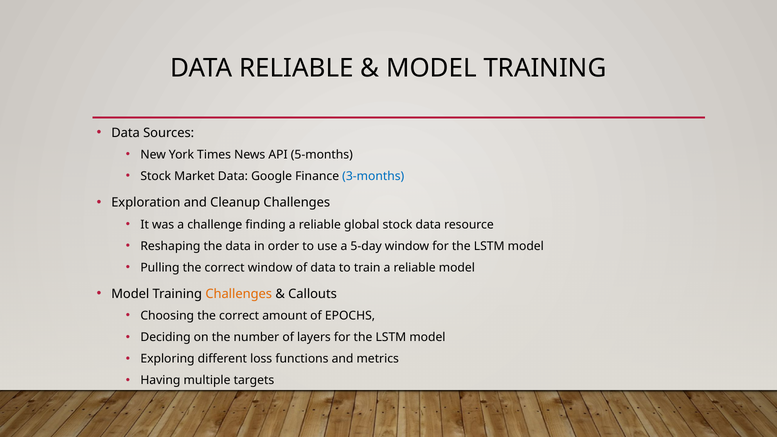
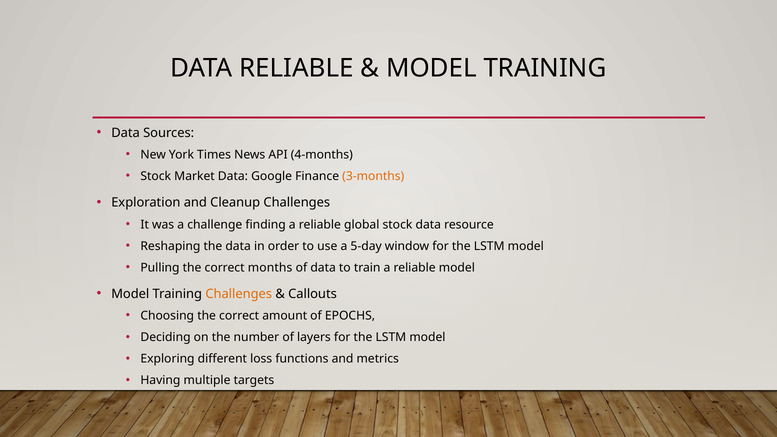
5-months: 5-months -> 4-months
3-months colour: blue -> orange
correct window: window -> months
